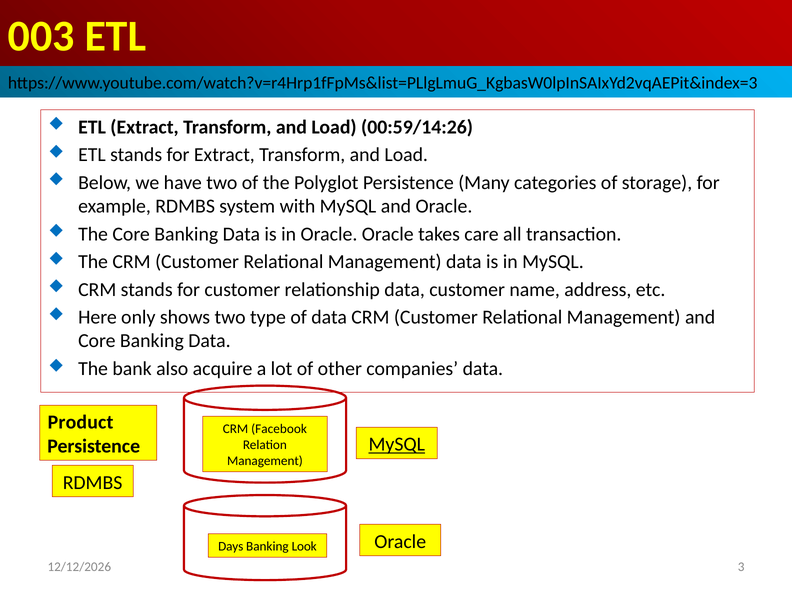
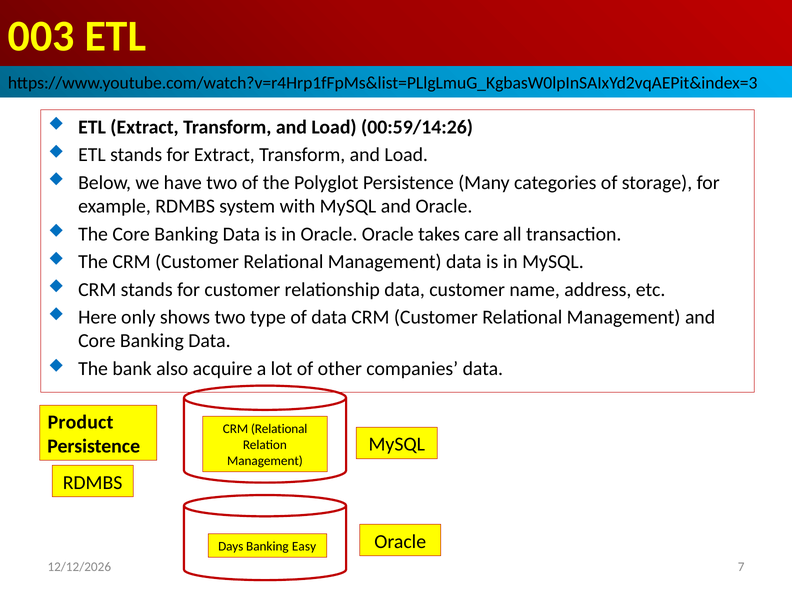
CRM Facebook: Facebook -> Relational
MySQL at (397, 444) underline: present -> none
Look: Look -> Easy
3: 3 -> 7
